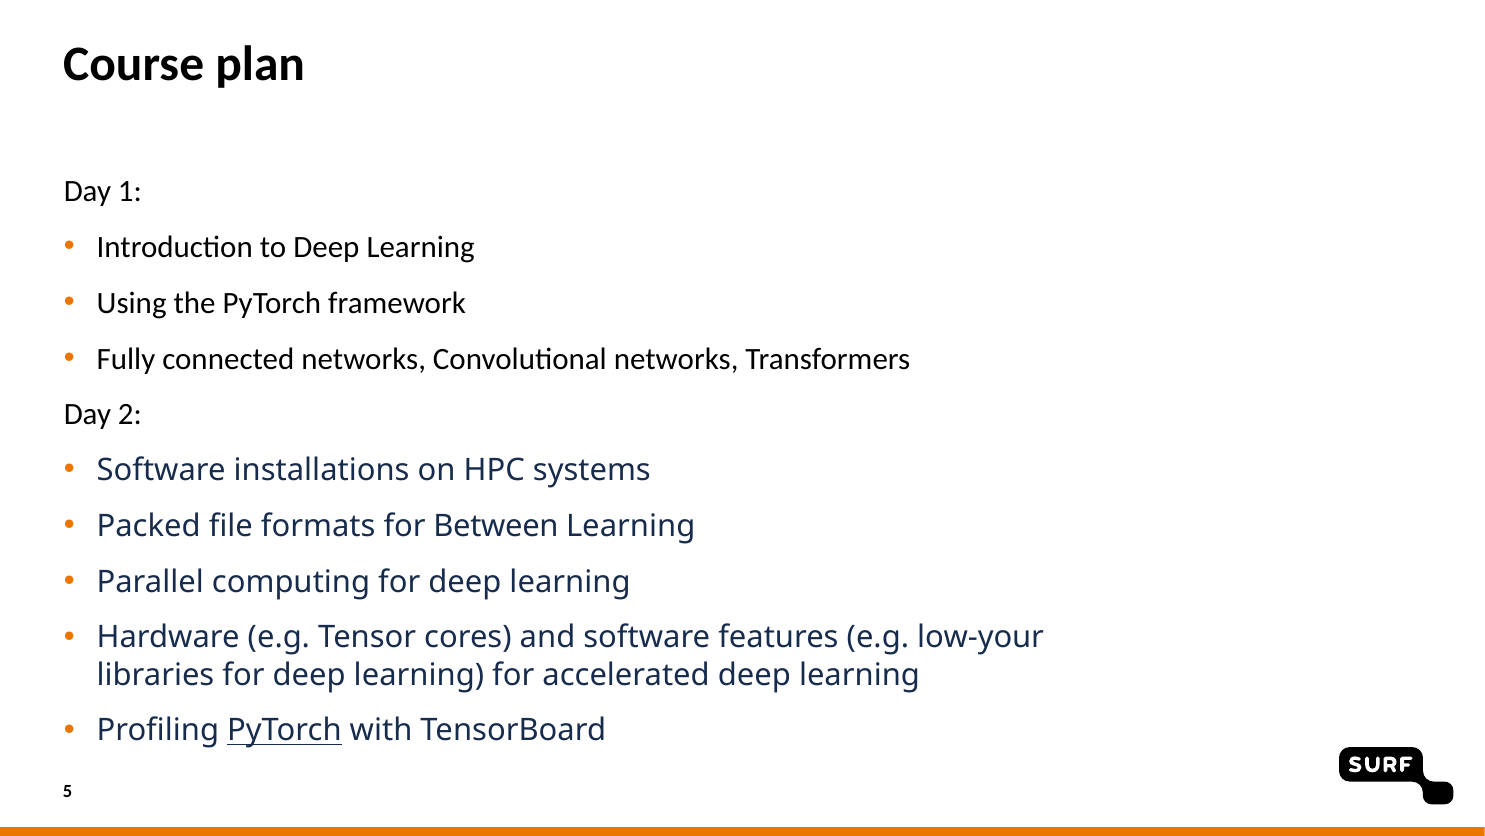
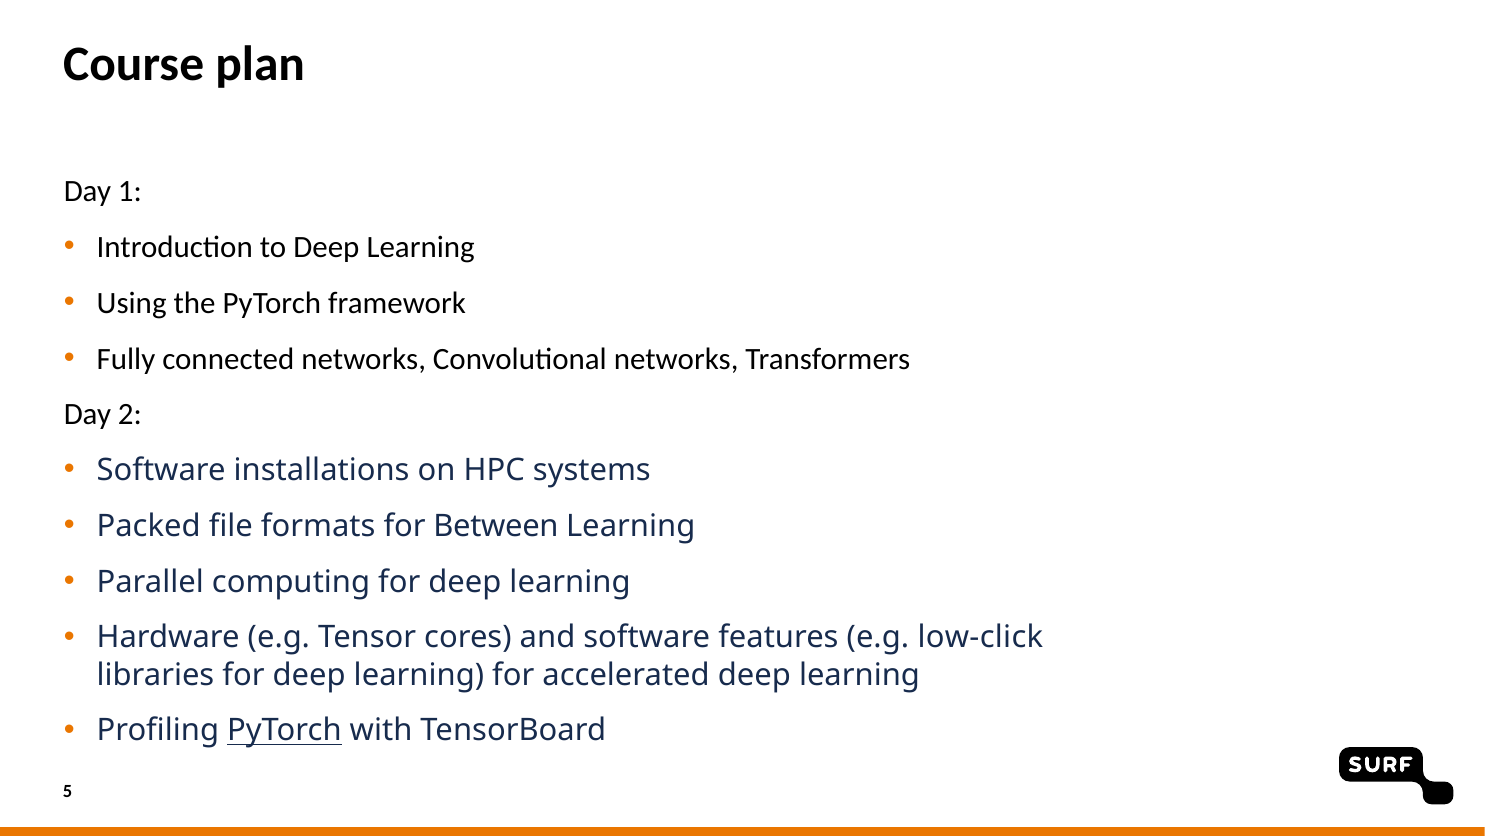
low-your: low-your -> low-click
